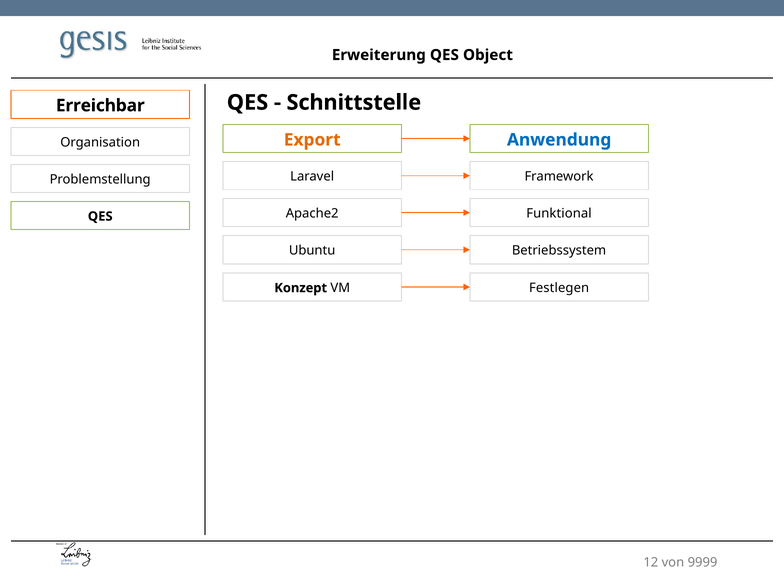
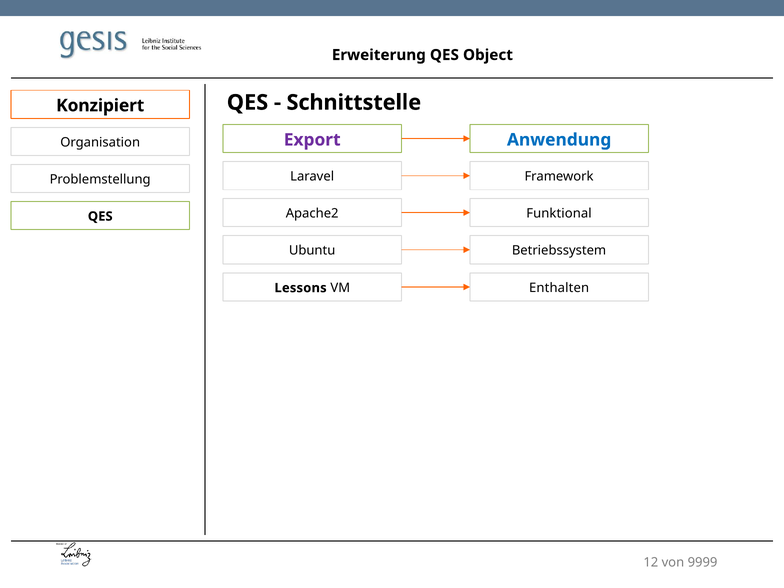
Erreichbar: Erreichbar -> Konzipiert
Export colour: orange -> purple
Konzept: Konzept -> Lessons
Festlegen: Festlegen -> Enthalten
